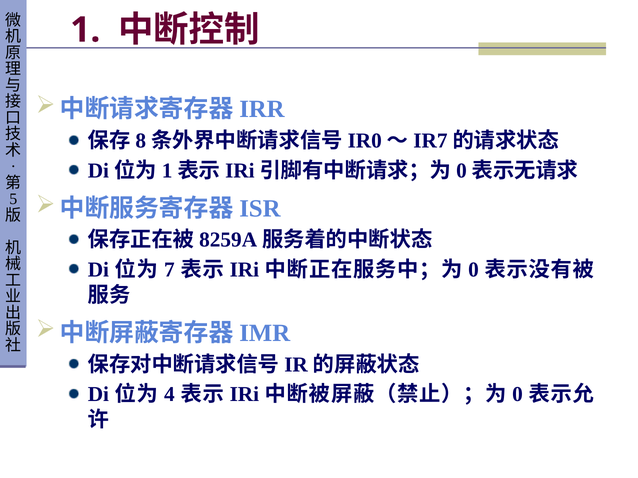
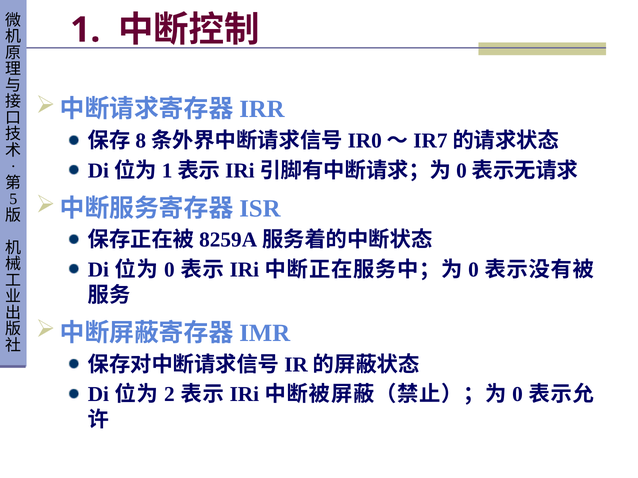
7 at (169, 270): 7 -> 0
4: 4 -> 2
